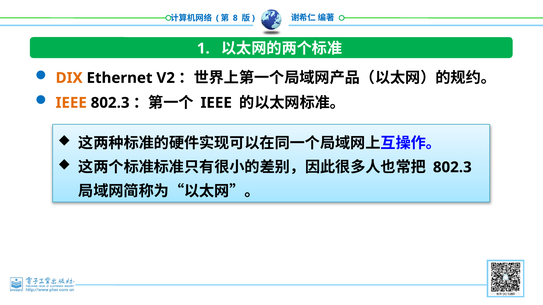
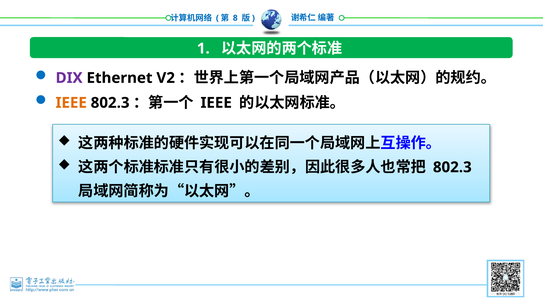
DIX colour: orange -> purple
